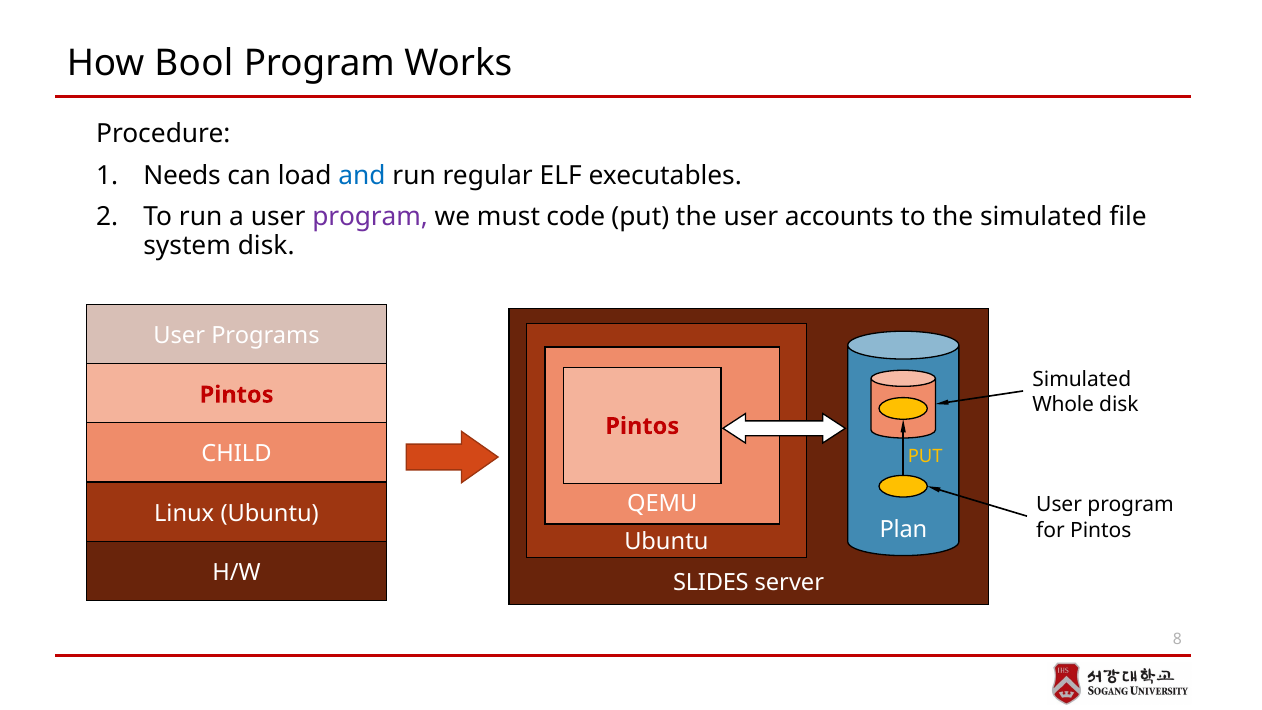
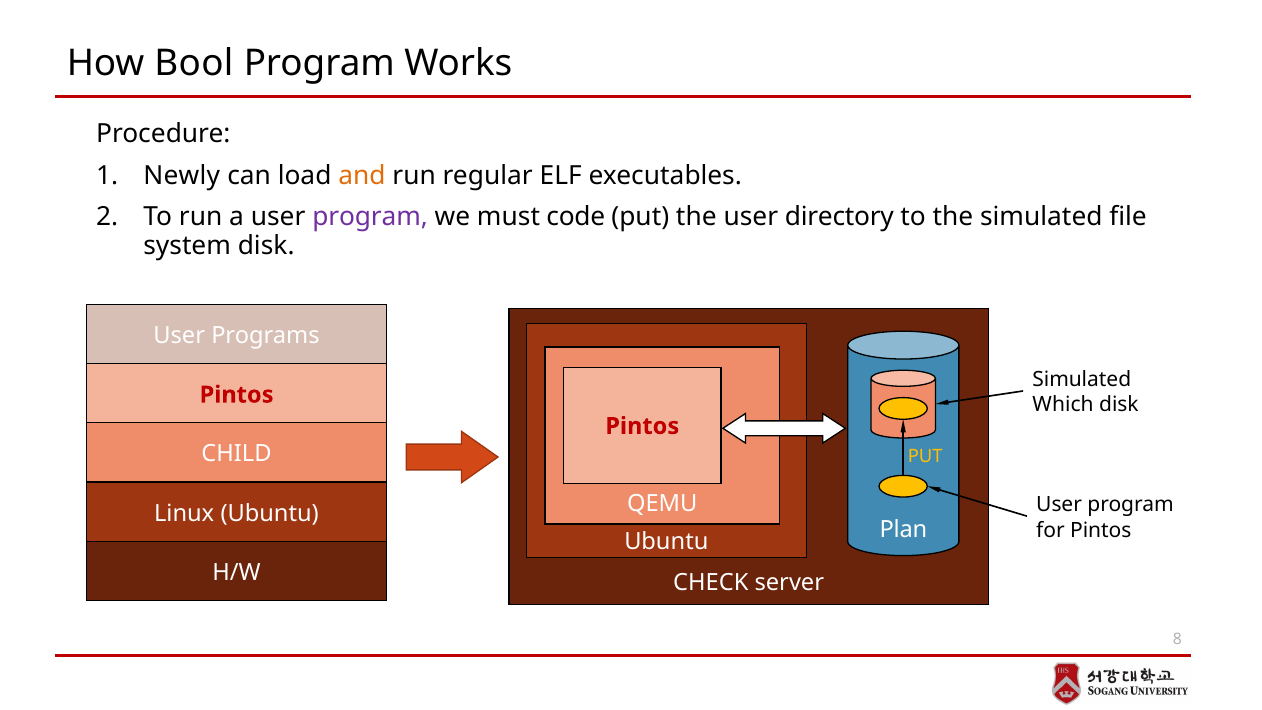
Needs: Needs -> Newly
and colour: blue -> orange
accounts: accounts -> directory
Whole: Whole -> Which
SLIDES: SLIDES -> CHECK
